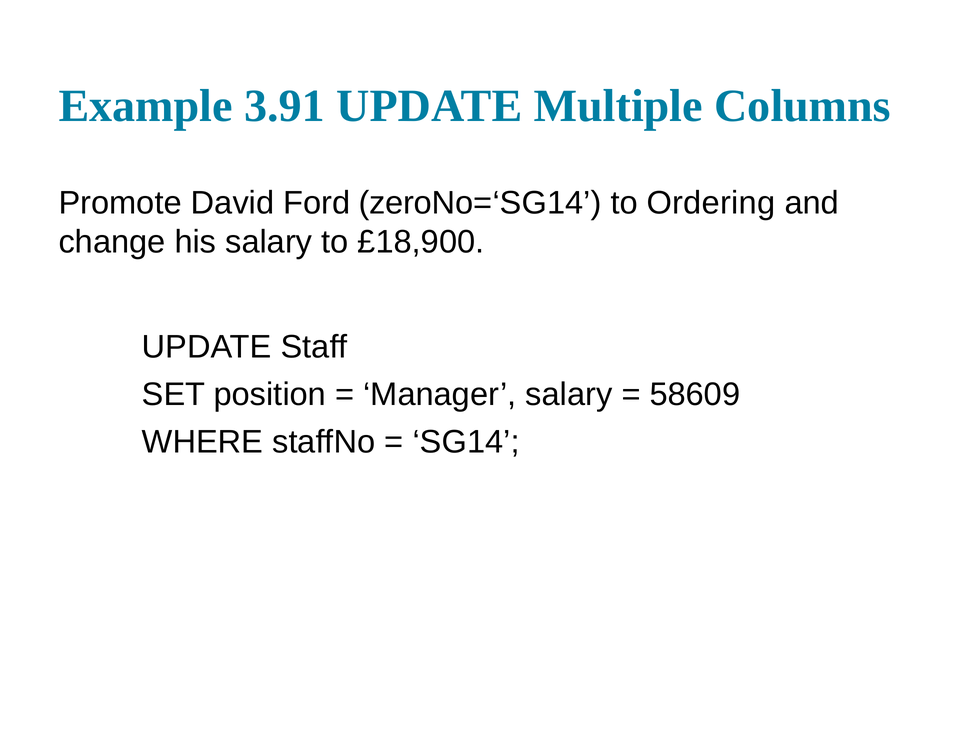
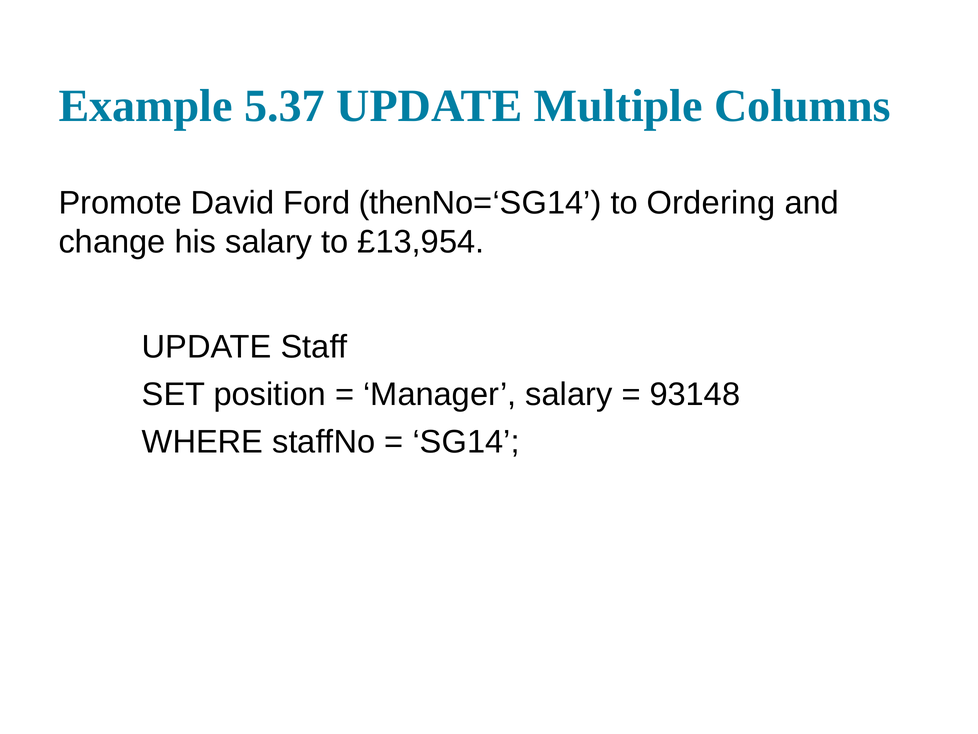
3.91: 3.91 -> 5.37
zero: zero -> then
£18,900: £18,900 -> £13,954
58609: 58609 -> 93148
